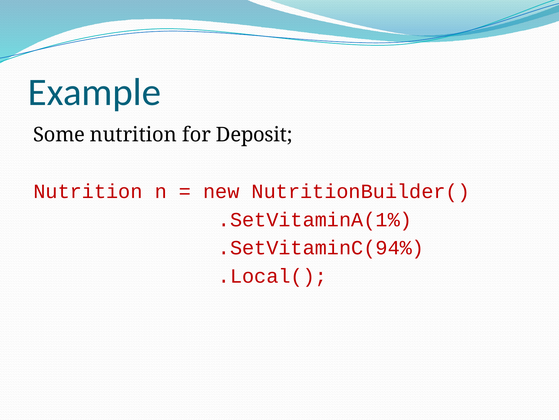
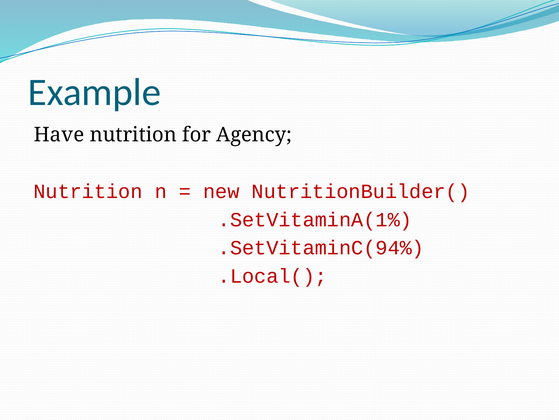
Some: Some -> Have
Deposit: Deposit -> Agency
